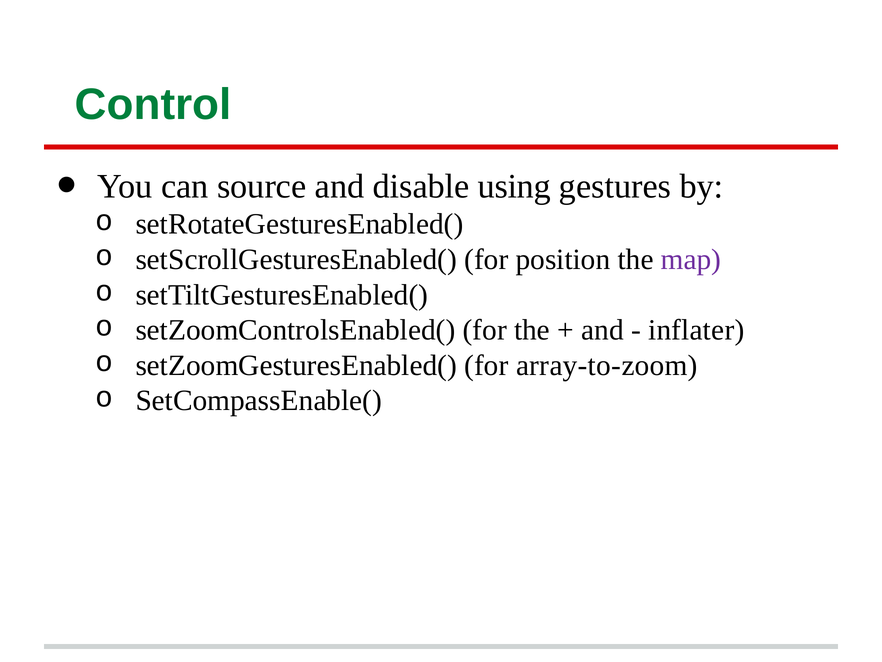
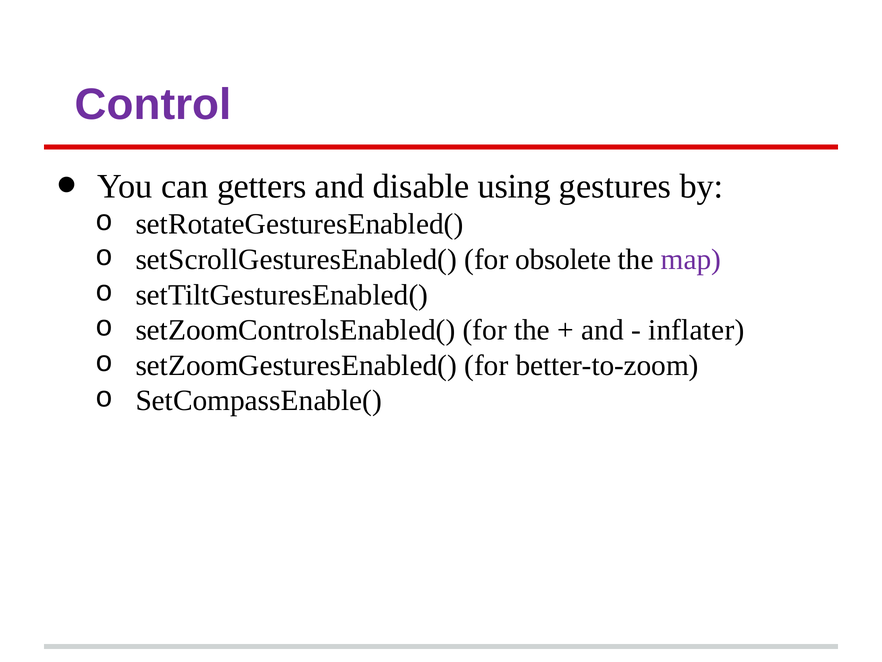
Control colour: green -> purple
source: source -> getters
position: position -> obsolete
array-to-zoom: array-to-zoom -> better-to-zoom
